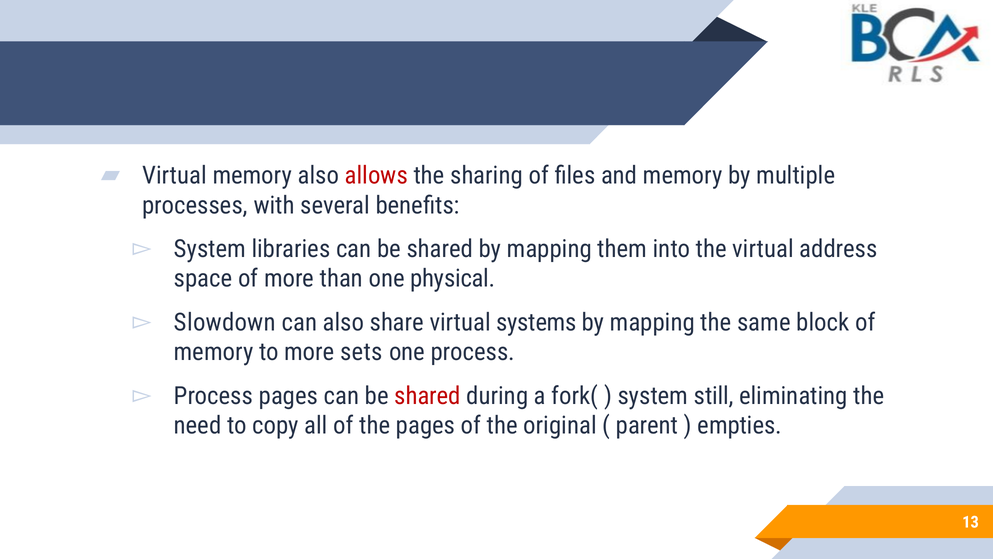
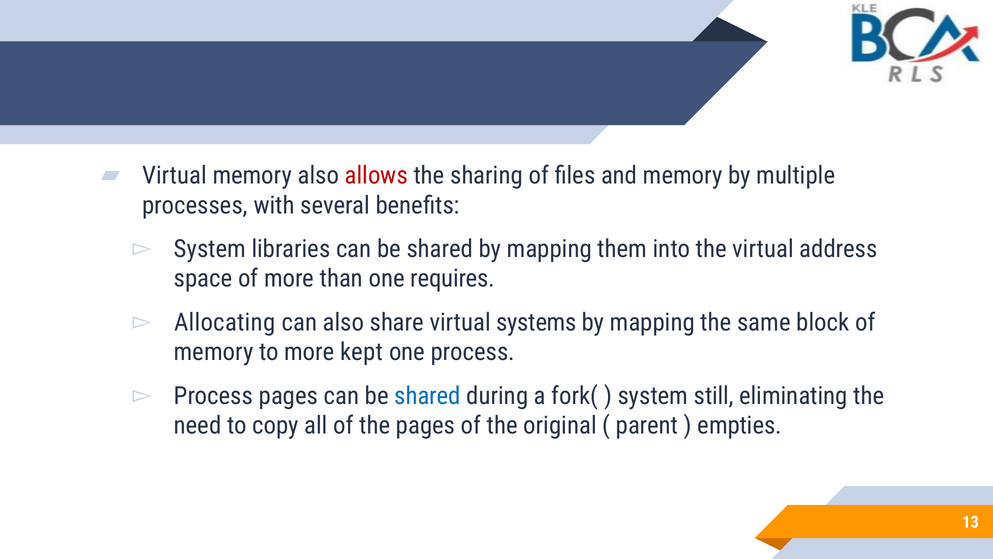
physical: physical -> requires
Slowdown: Slowdown -> Allocating
sets: sets -> kept
shared at (428, 396) colour: red -> blue
